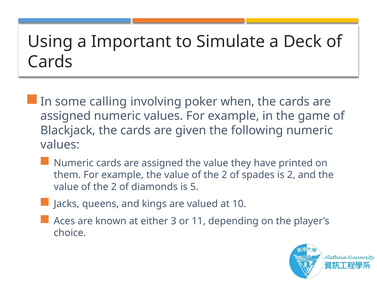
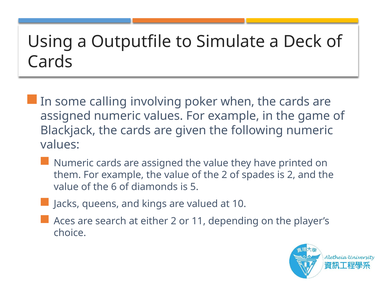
Important: Important -> Outputfile
2 at (114, 187): 2 -> 6
known: known -> search
either 3: 3 -> 2
